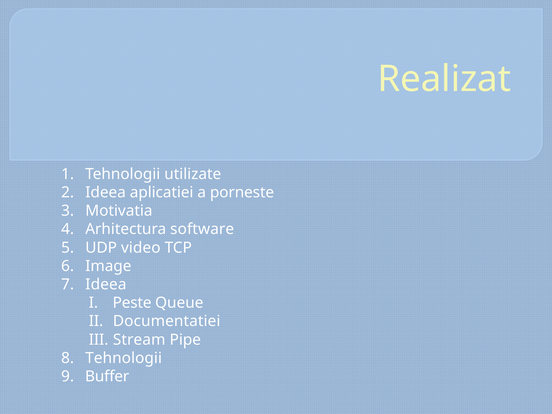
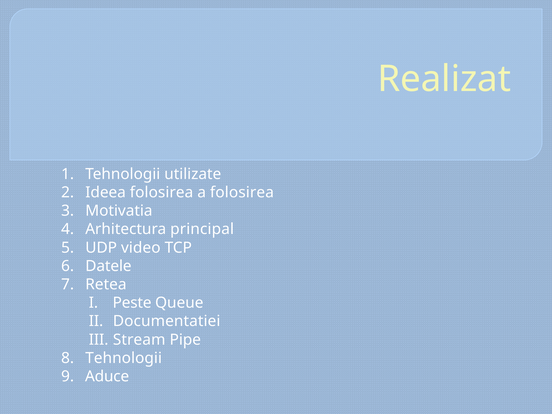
Ideea aplicatiei: aplicatiei -> folosirea
a porneste: porneste -> folosirea
software: software -> principal
Image: Image -> Datele
Ideea at (106, 284): Ideea -> Retea
Buffer: Buffer -> Aduce
